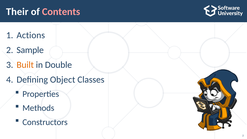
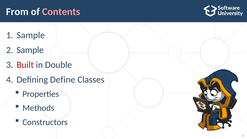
Their: Their -> From
Actions at (31, 35): Actions -> Sample
Built colour: orange -> red
Object: Object -> Define
